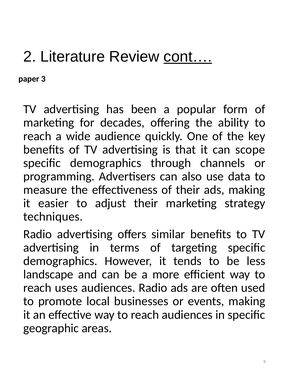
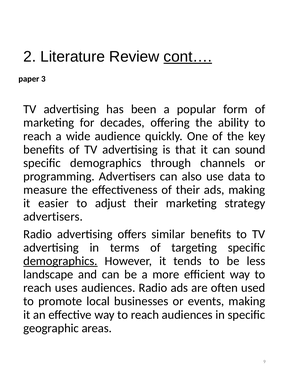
scope: scope -> sound
techniques at (53, 216): techniques -> advertisers
demographics at (60, 261) underline: none -> present
